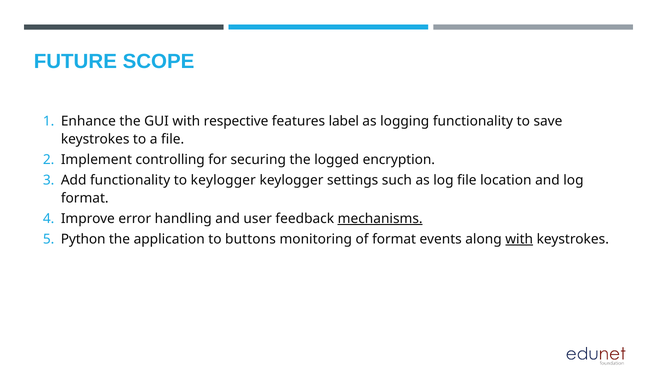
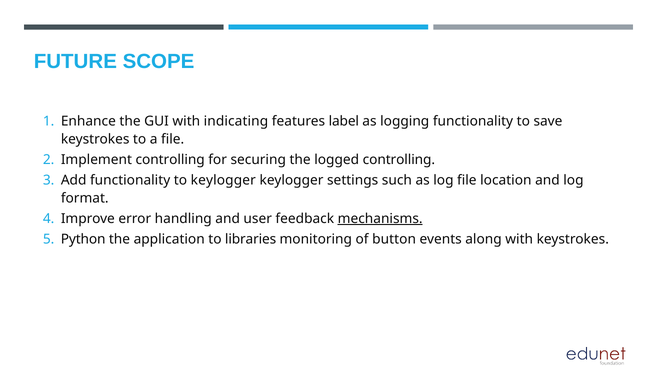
respective: respective -> indicating
logged encryption: encryption -> controlling
buttons: buttons -> libraries
of format: format -> button
with at (519, 240) underline: present -> none
